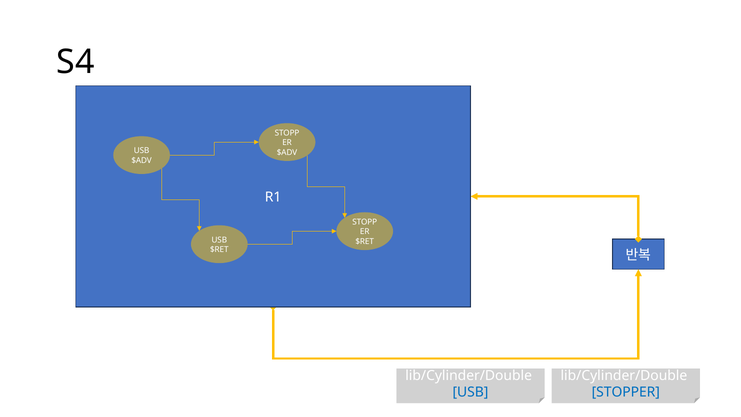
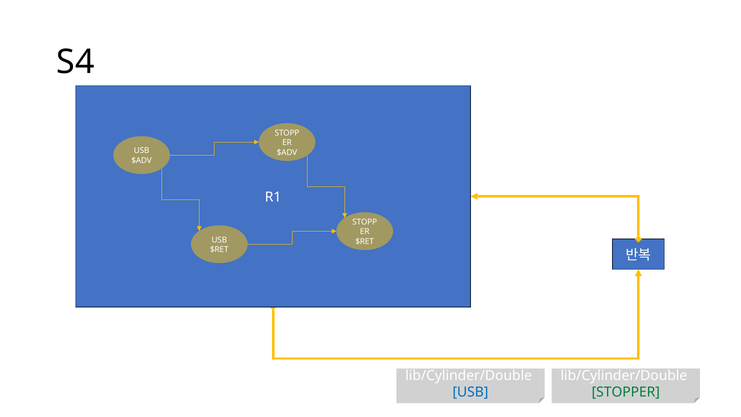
STOPPER colour: blue -> green
